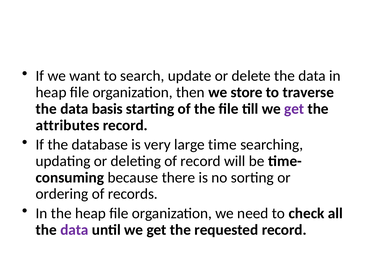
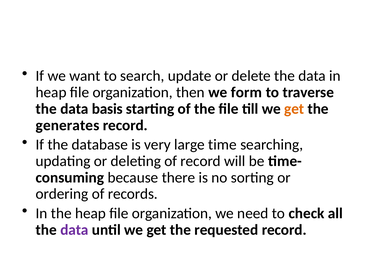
store: store -> form
get at (294, 109) colour: purple -> orange
attributes: attributes -> generates
